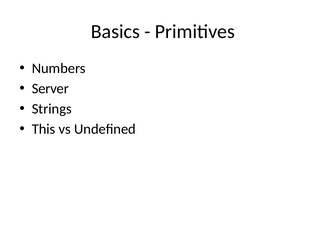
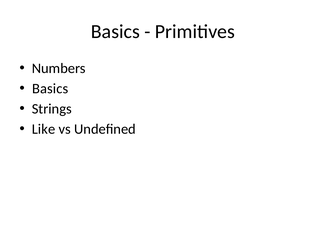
Server at (50, 89): Server -> Basics
This: This -> Like
